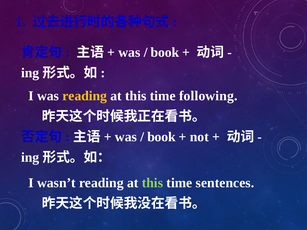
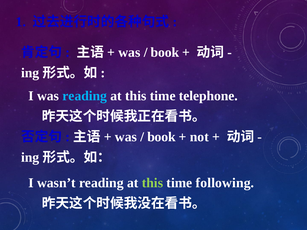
reading at (85, 96) colour: yellow -> light blue
following: following -> telephone
sentences: sentences -> following
